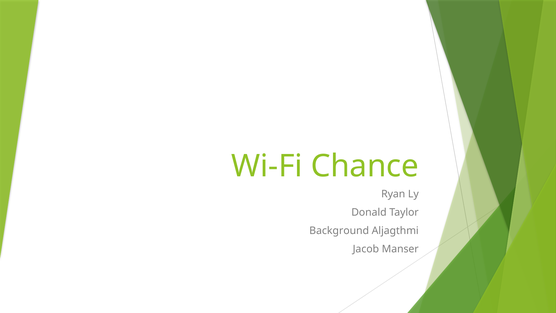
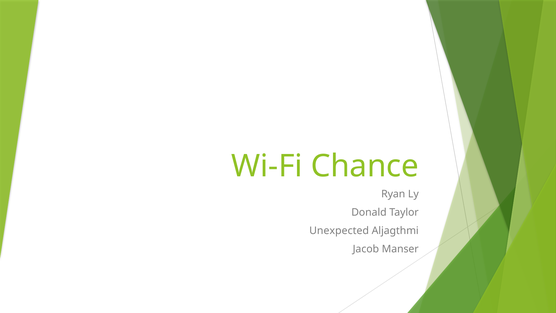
Background: Background -> Unexpected
